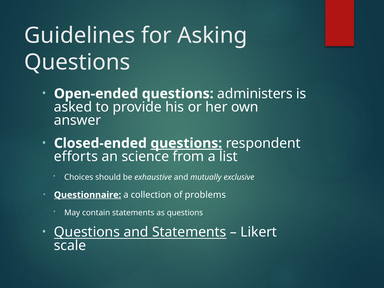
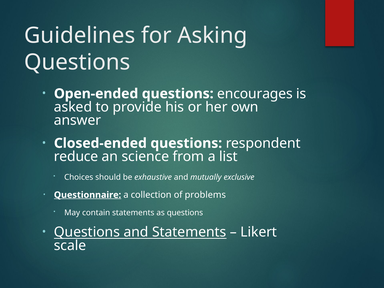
administers: administers -> encourages
questions at (186, 143) underline: present -> none
efforts: efforts -> reduce
